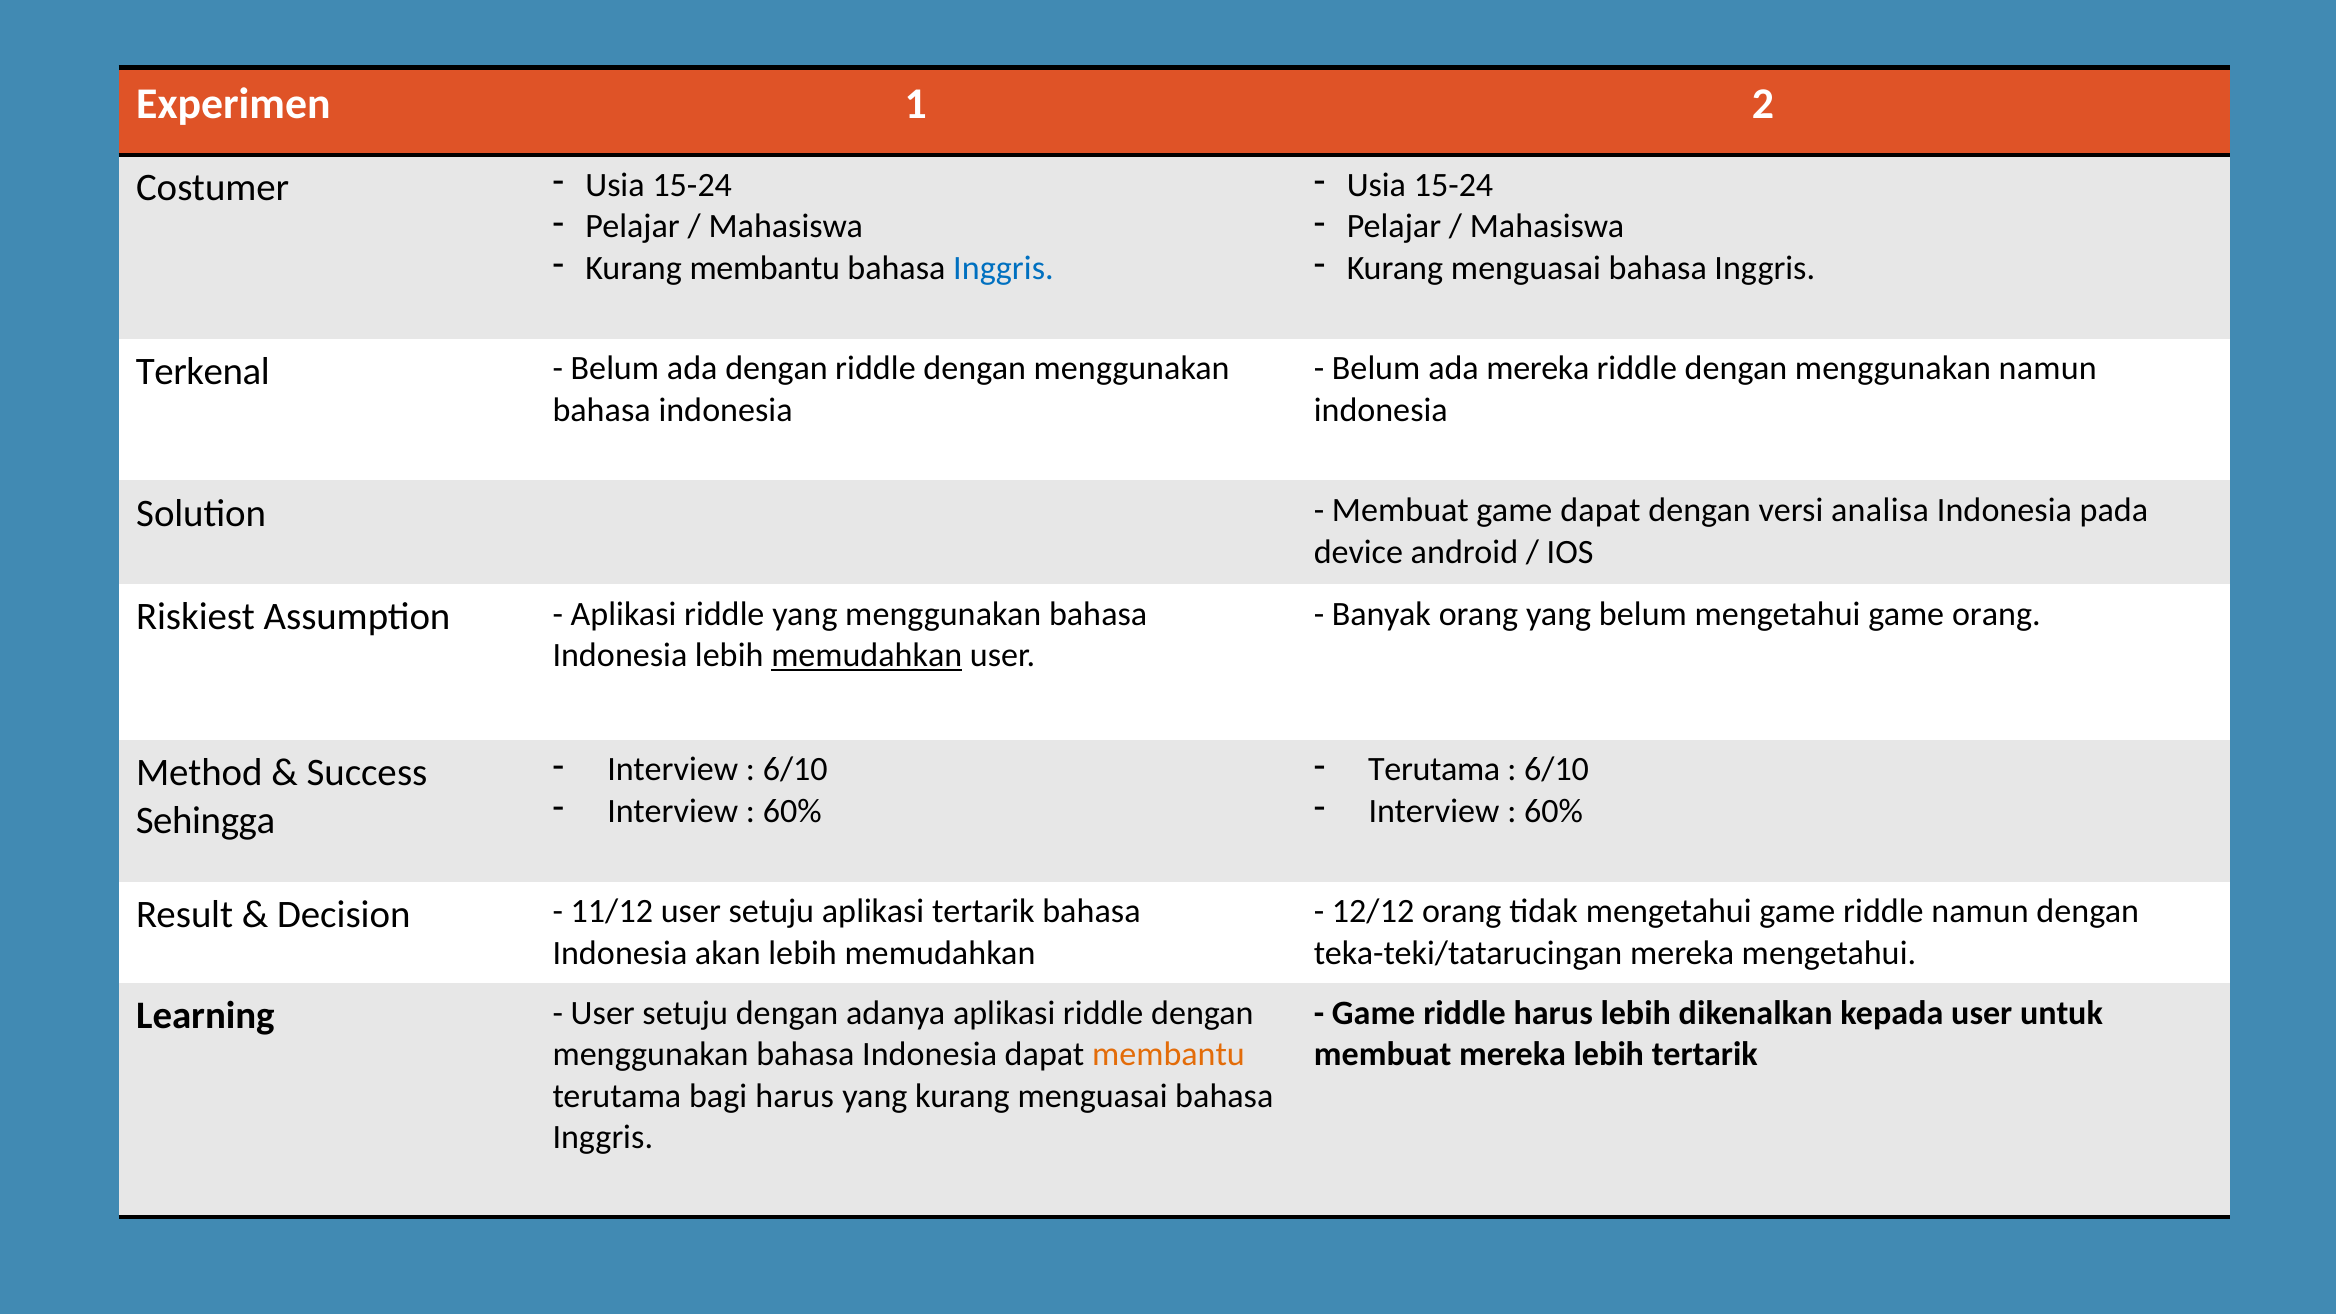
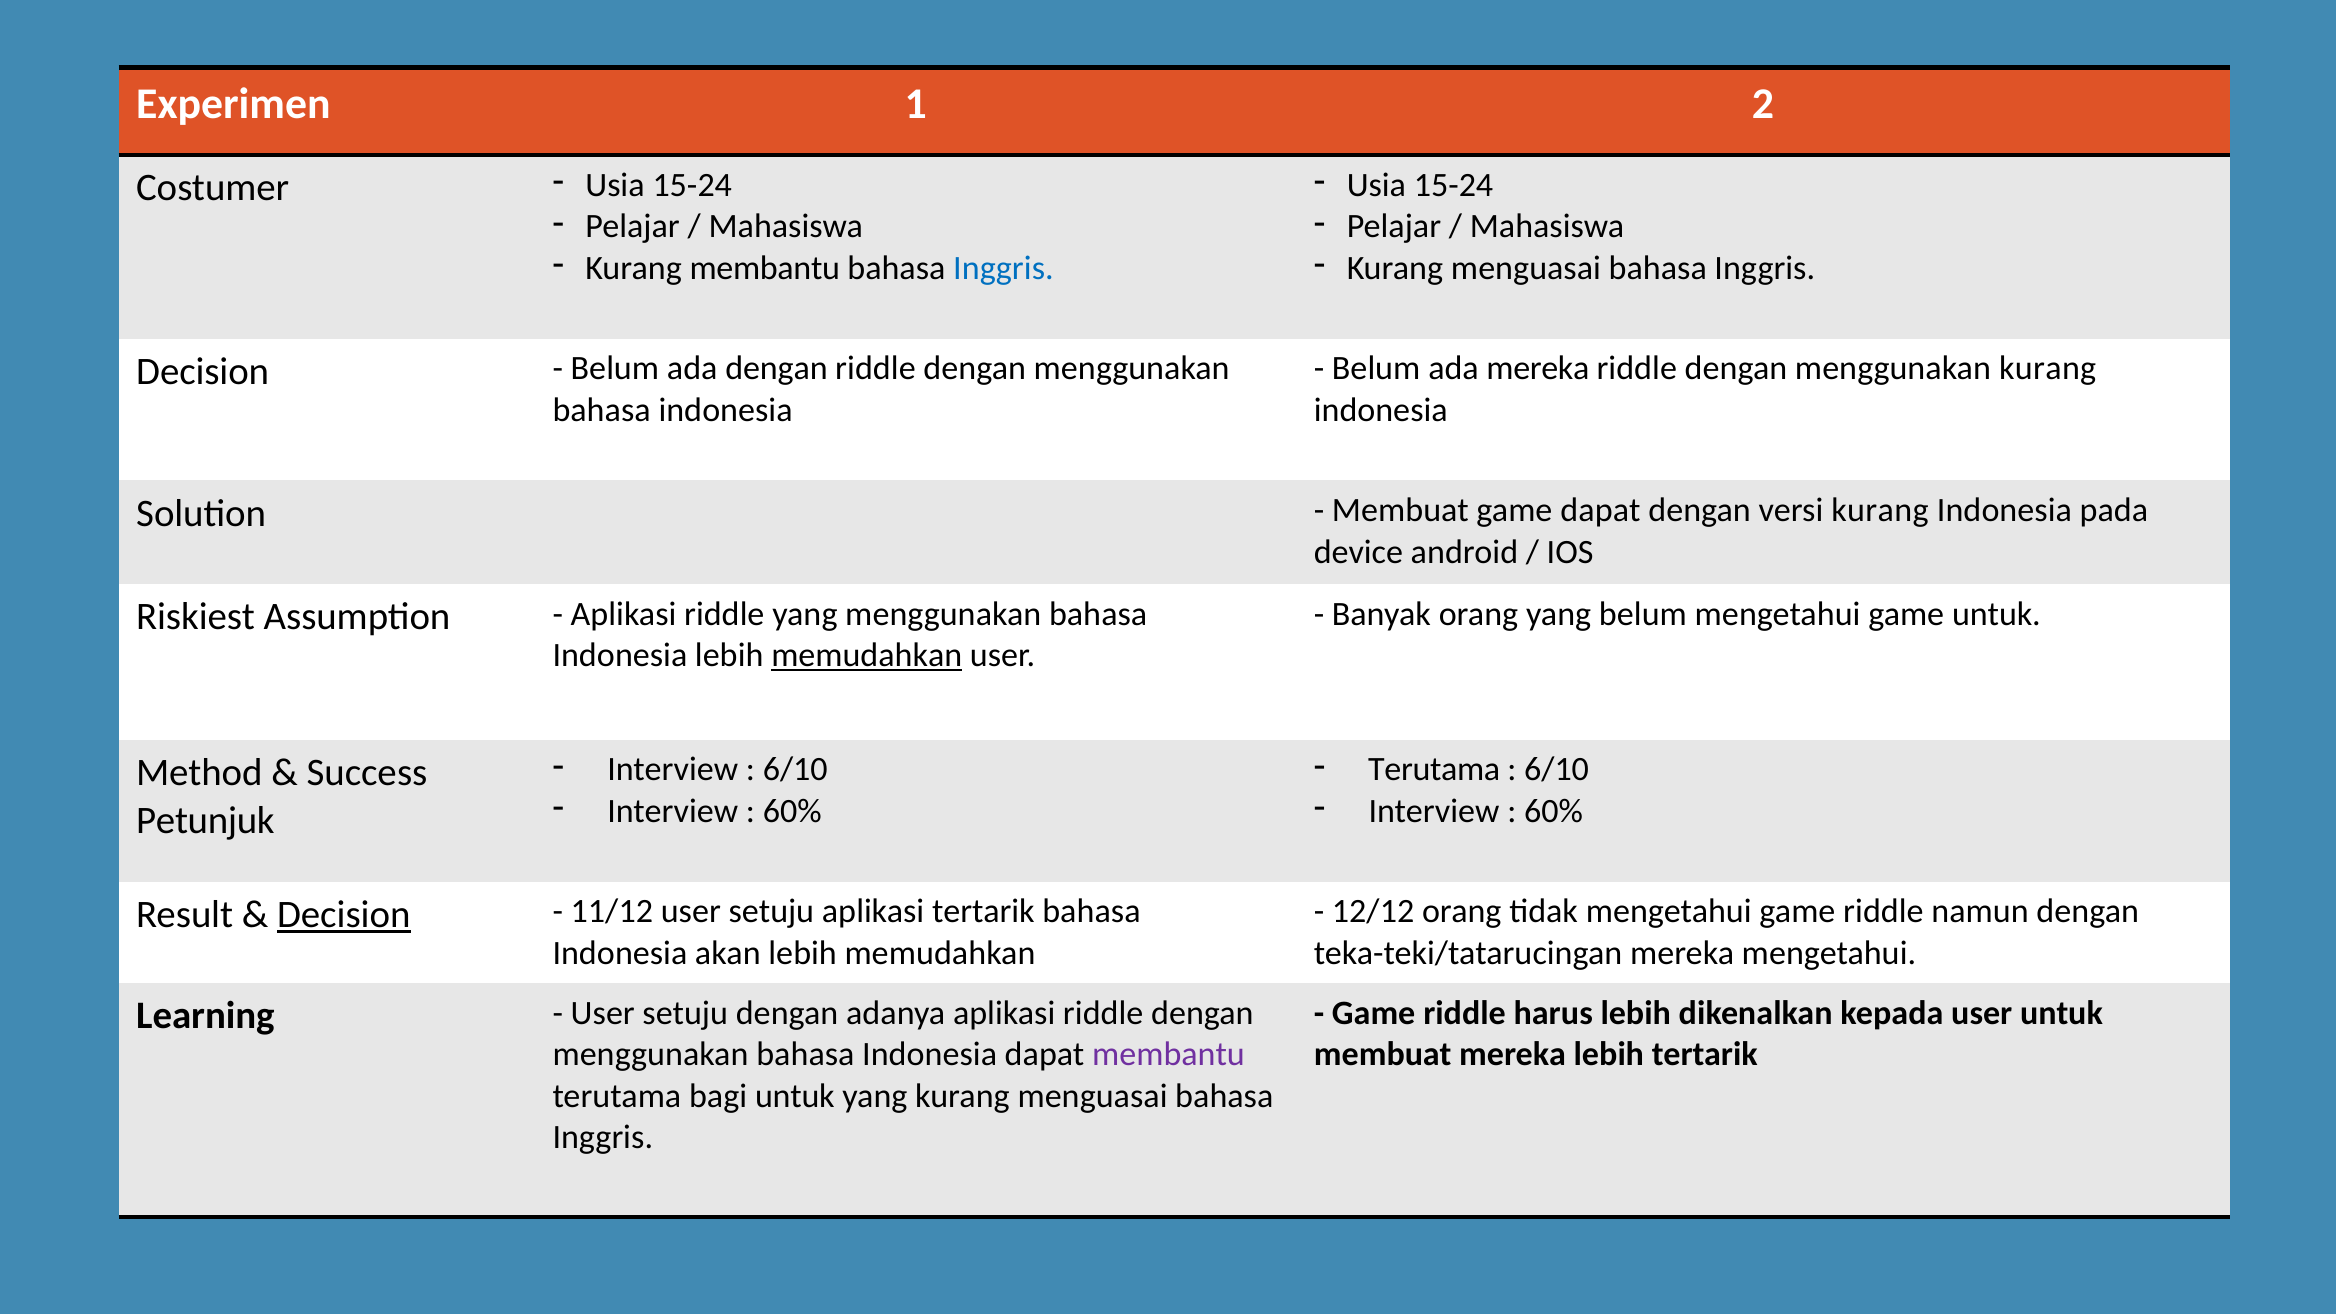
menggunakan namun: namun -> kurang
Terkenal at (203, 372): Terkenal -> Decision
versi analisa: analisa -> kurang
game orang: orang -> untuk
Sehingga: Sehingga -> Petunjuk
Decision at (344, 915) underline: none -> present
membantu at (1169, 1054) colour: orange -> purple
bagi harus: harus -> untuk
